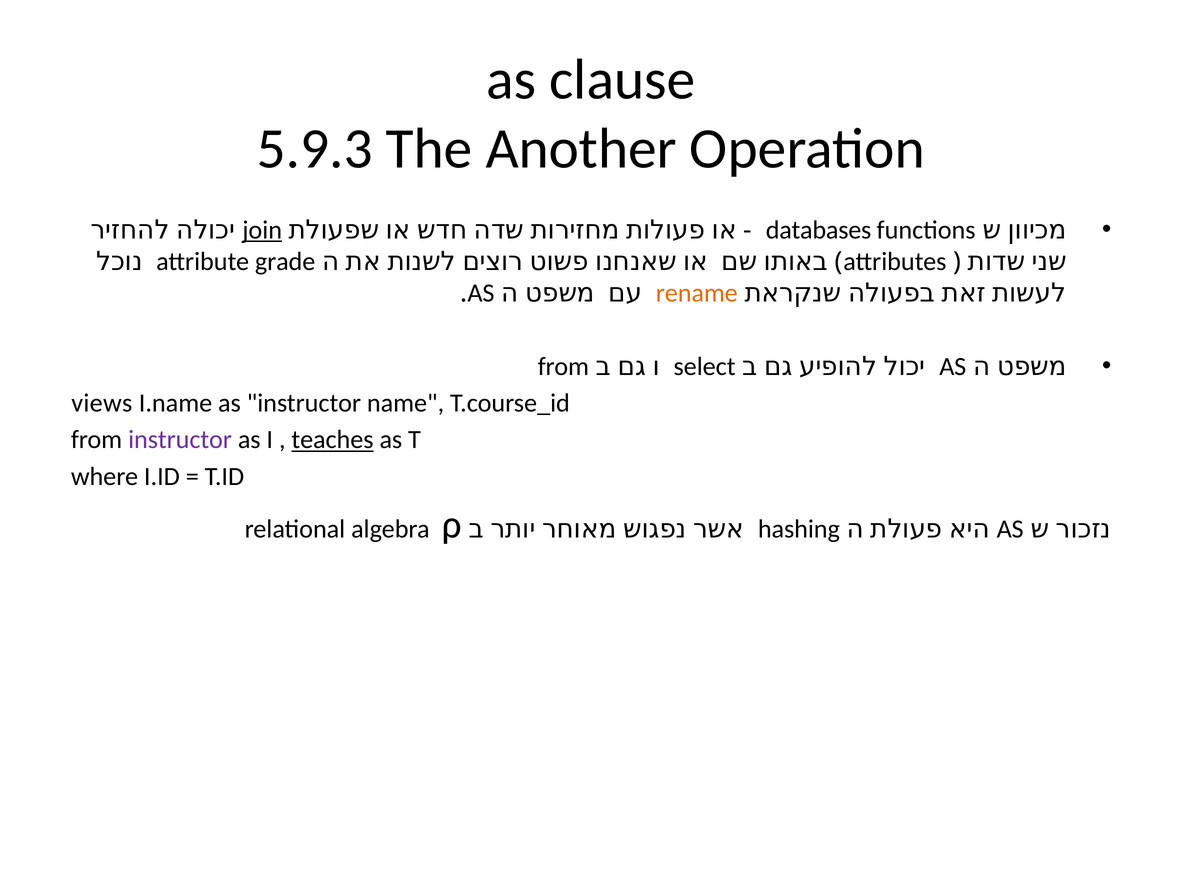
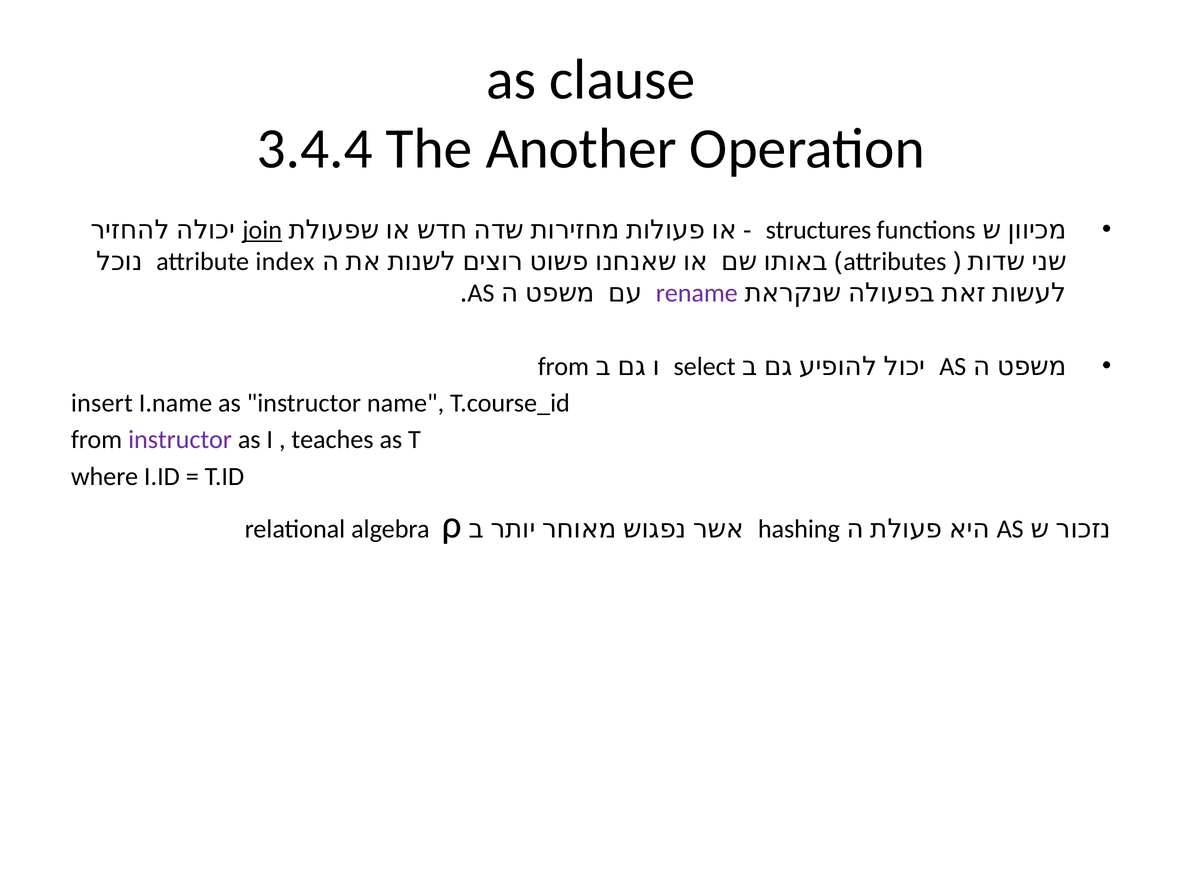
5.9.3: 5.9.3 -> 3.4.4
databases: databases -> structures
grade: grade -> index
rename colour: orange -> purple
views: views -> insert
teaches underline: present -> none
